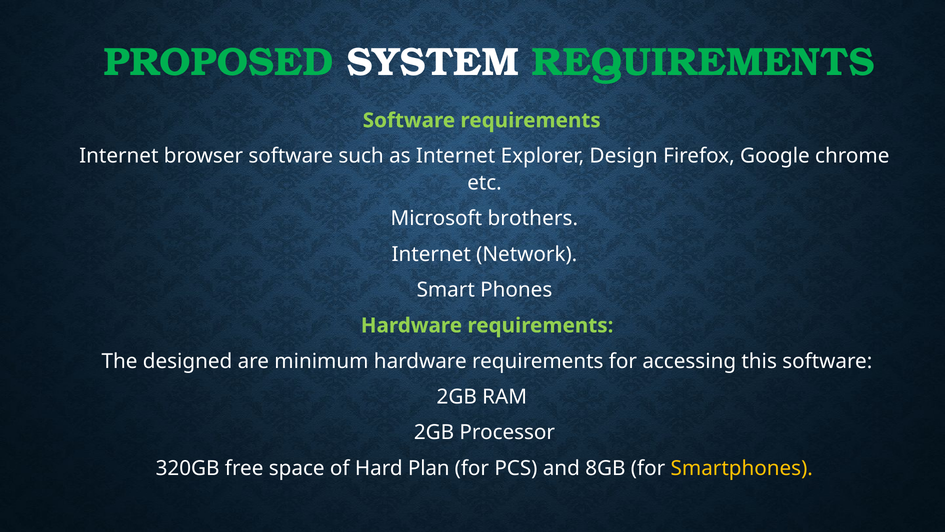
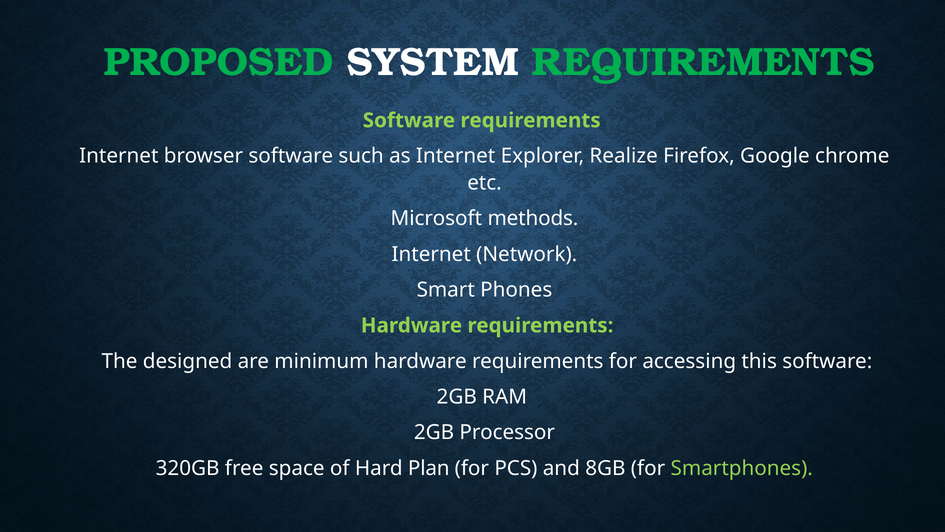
Design: Design -> Realize
brothers: brothers -> methods
Smartphones colour: yellow -> light green
